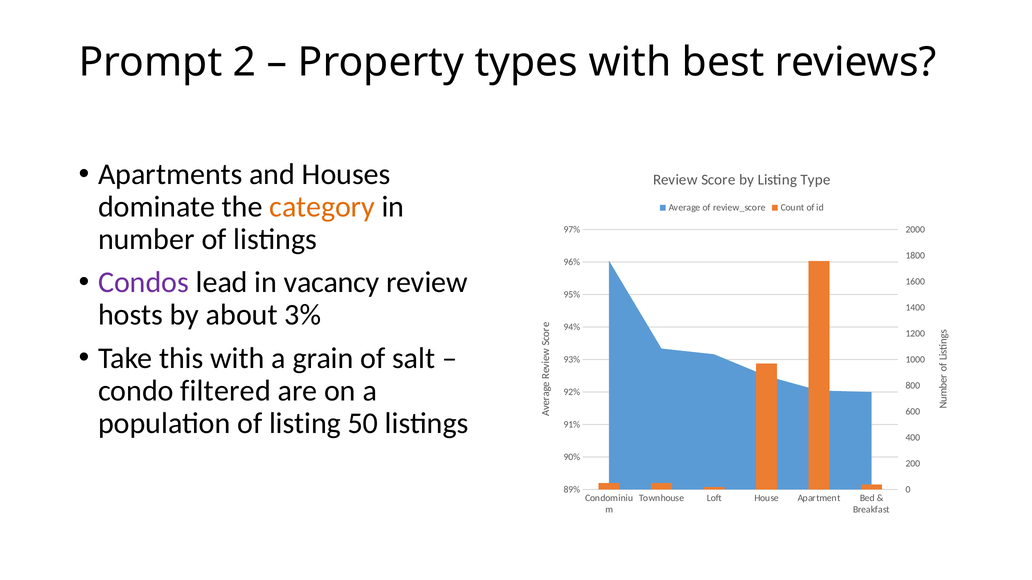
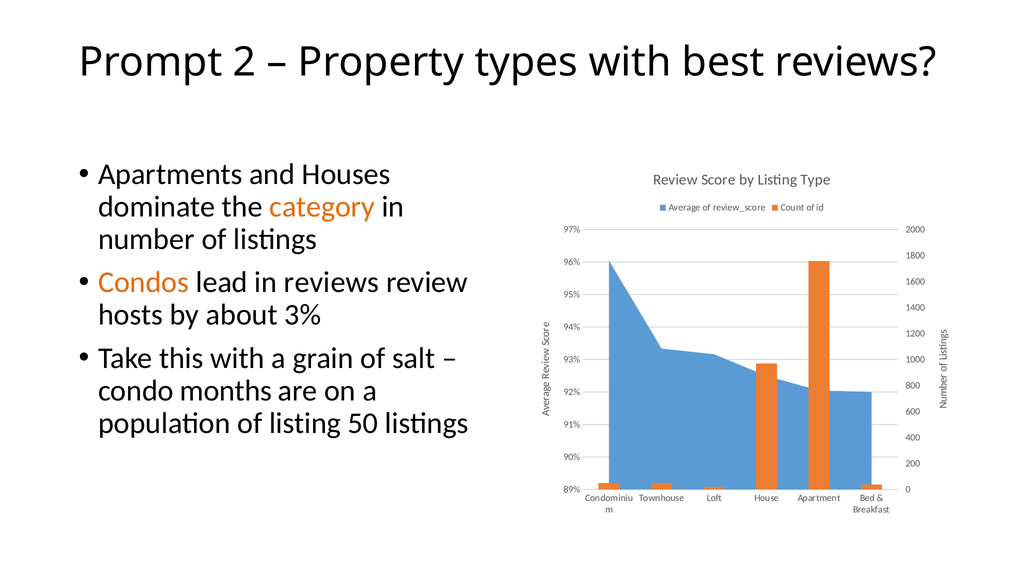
Condos colour: purple -> orange
in vacancy: vacancy -> reviews
filtered: filtered -> months
